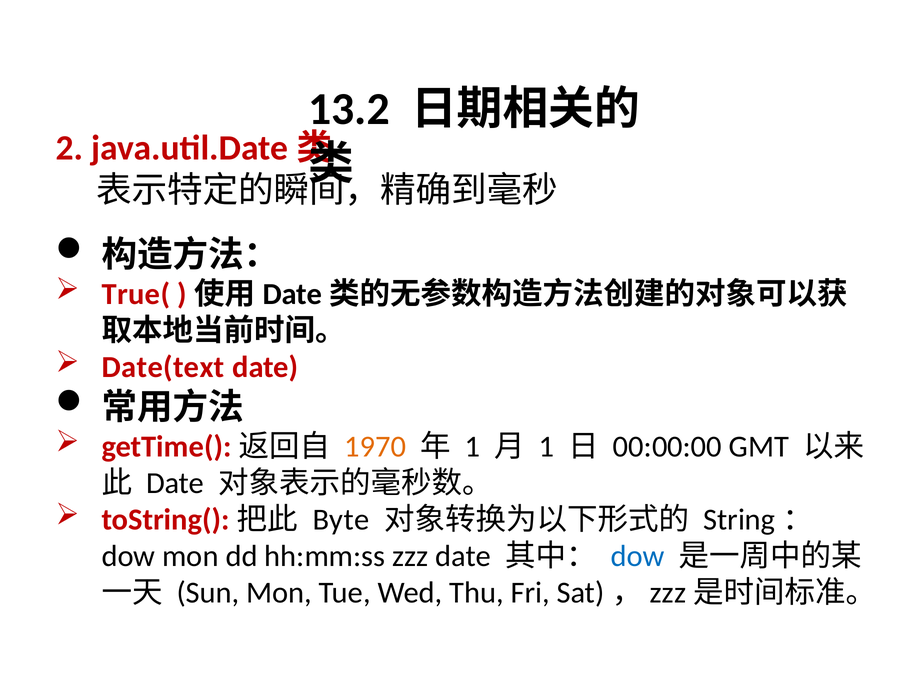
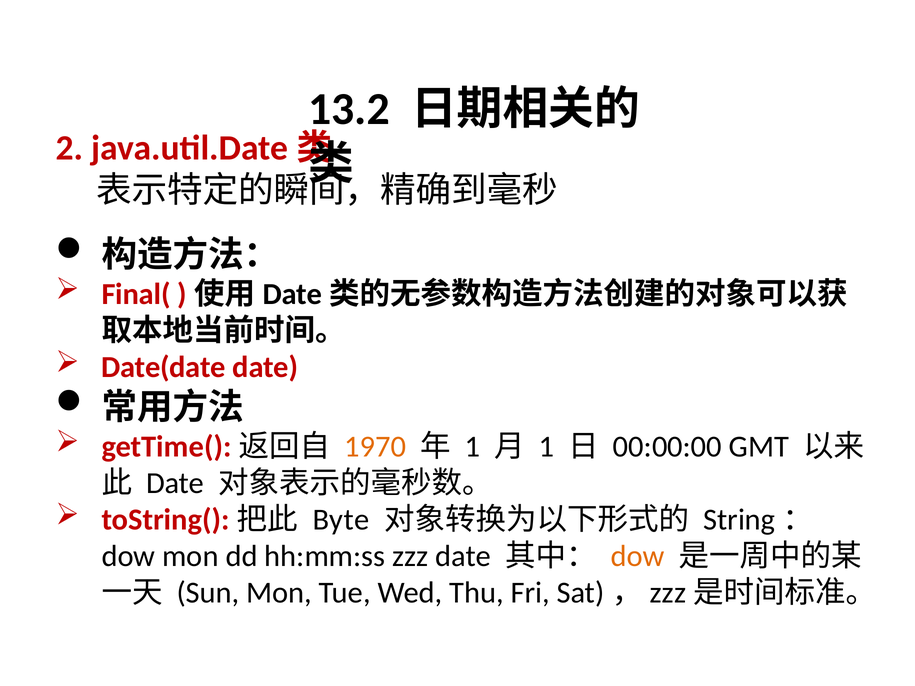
True(: True( -> Final(
Date(text: Date(text -> Date(date
dow at (638, 557) colour: blue -> orange
